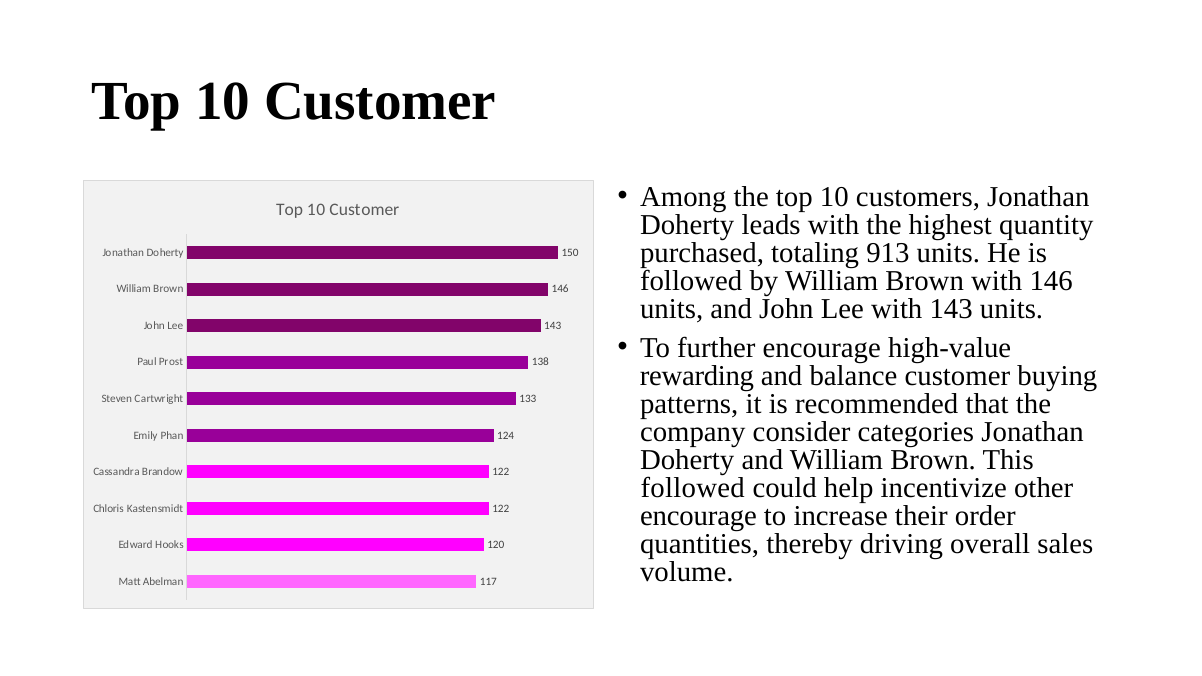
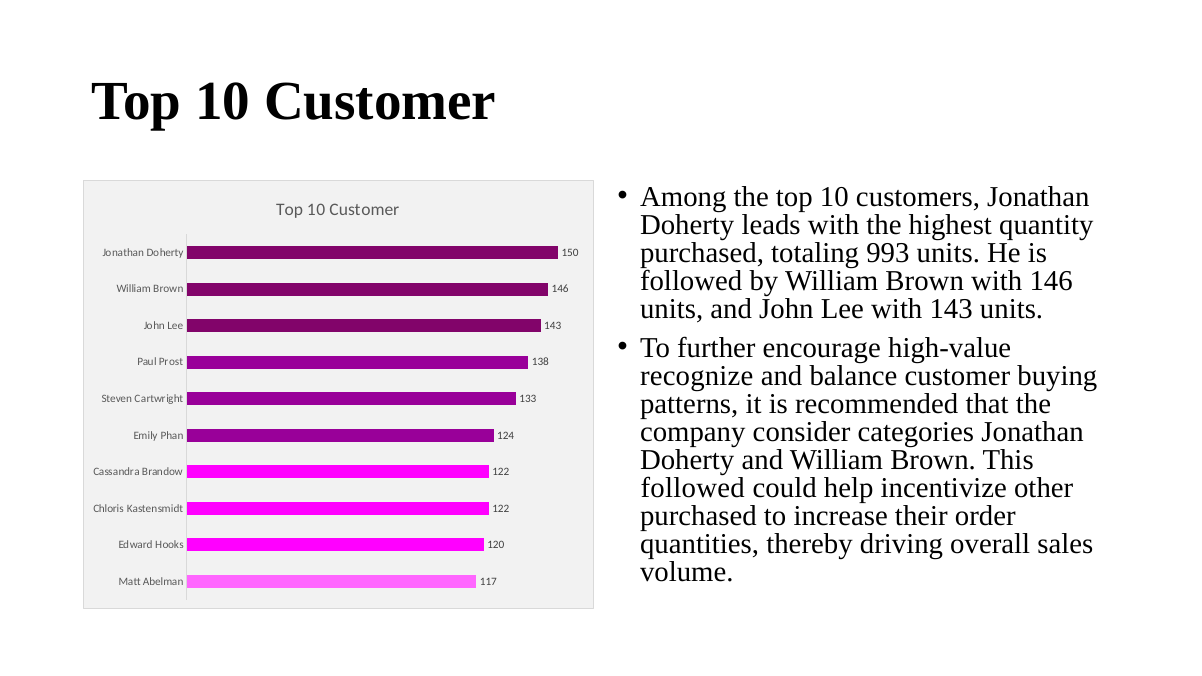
913: 913 -> 993
rewarding: rewarding -> recognize
encourage at (698, 516): encourage -> purchased
